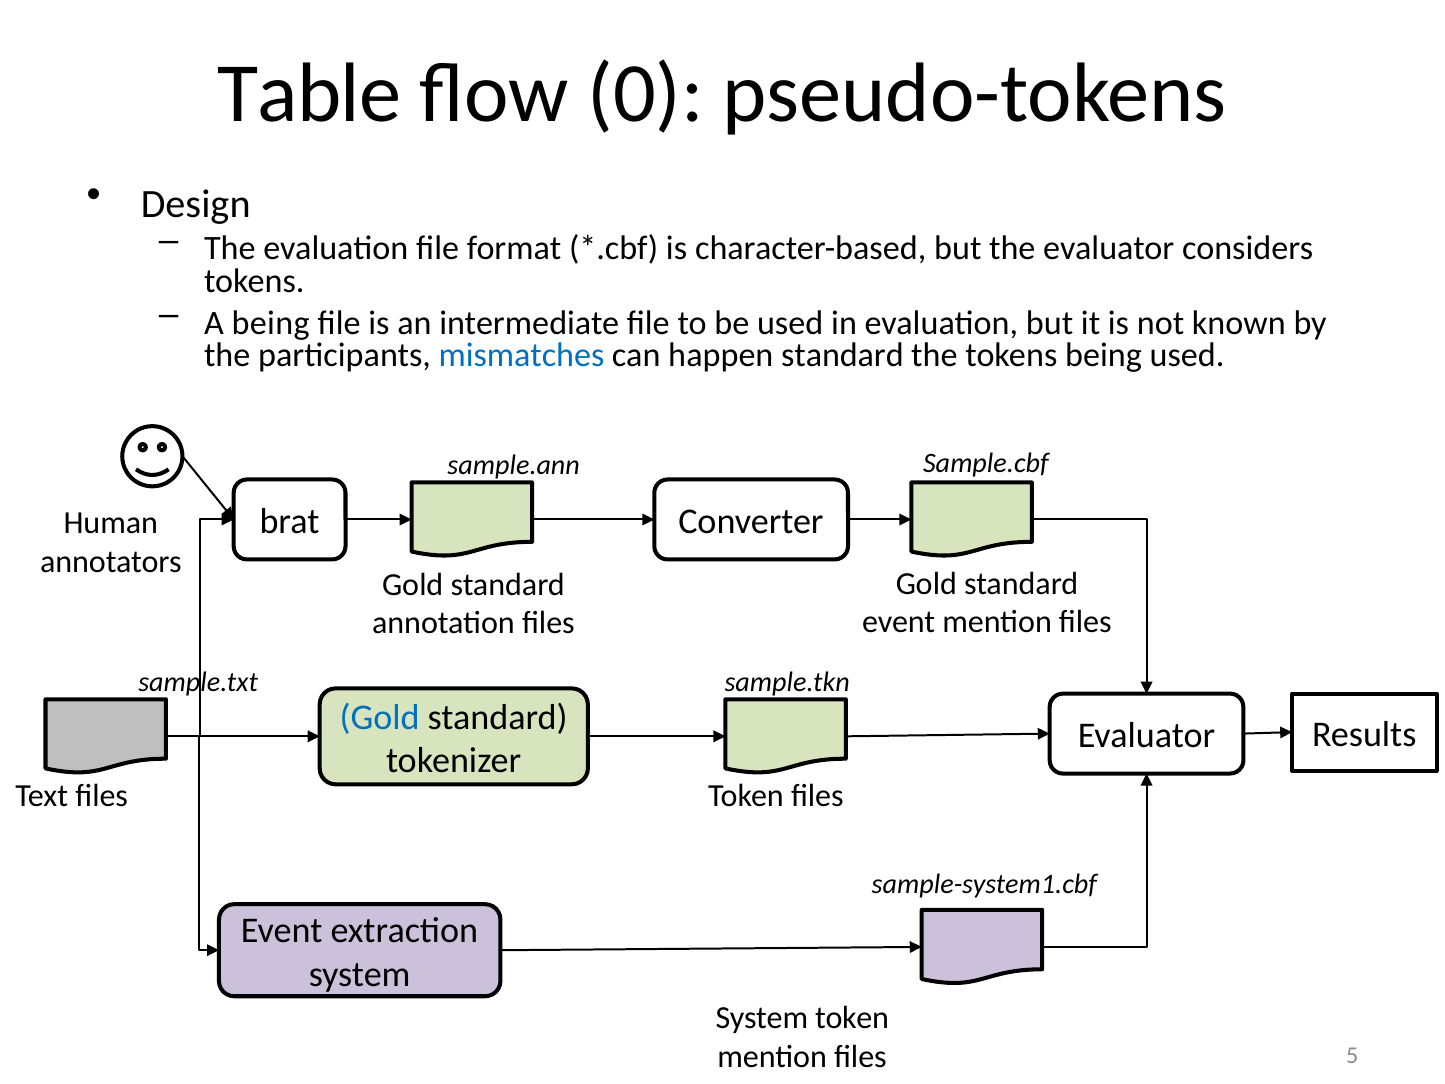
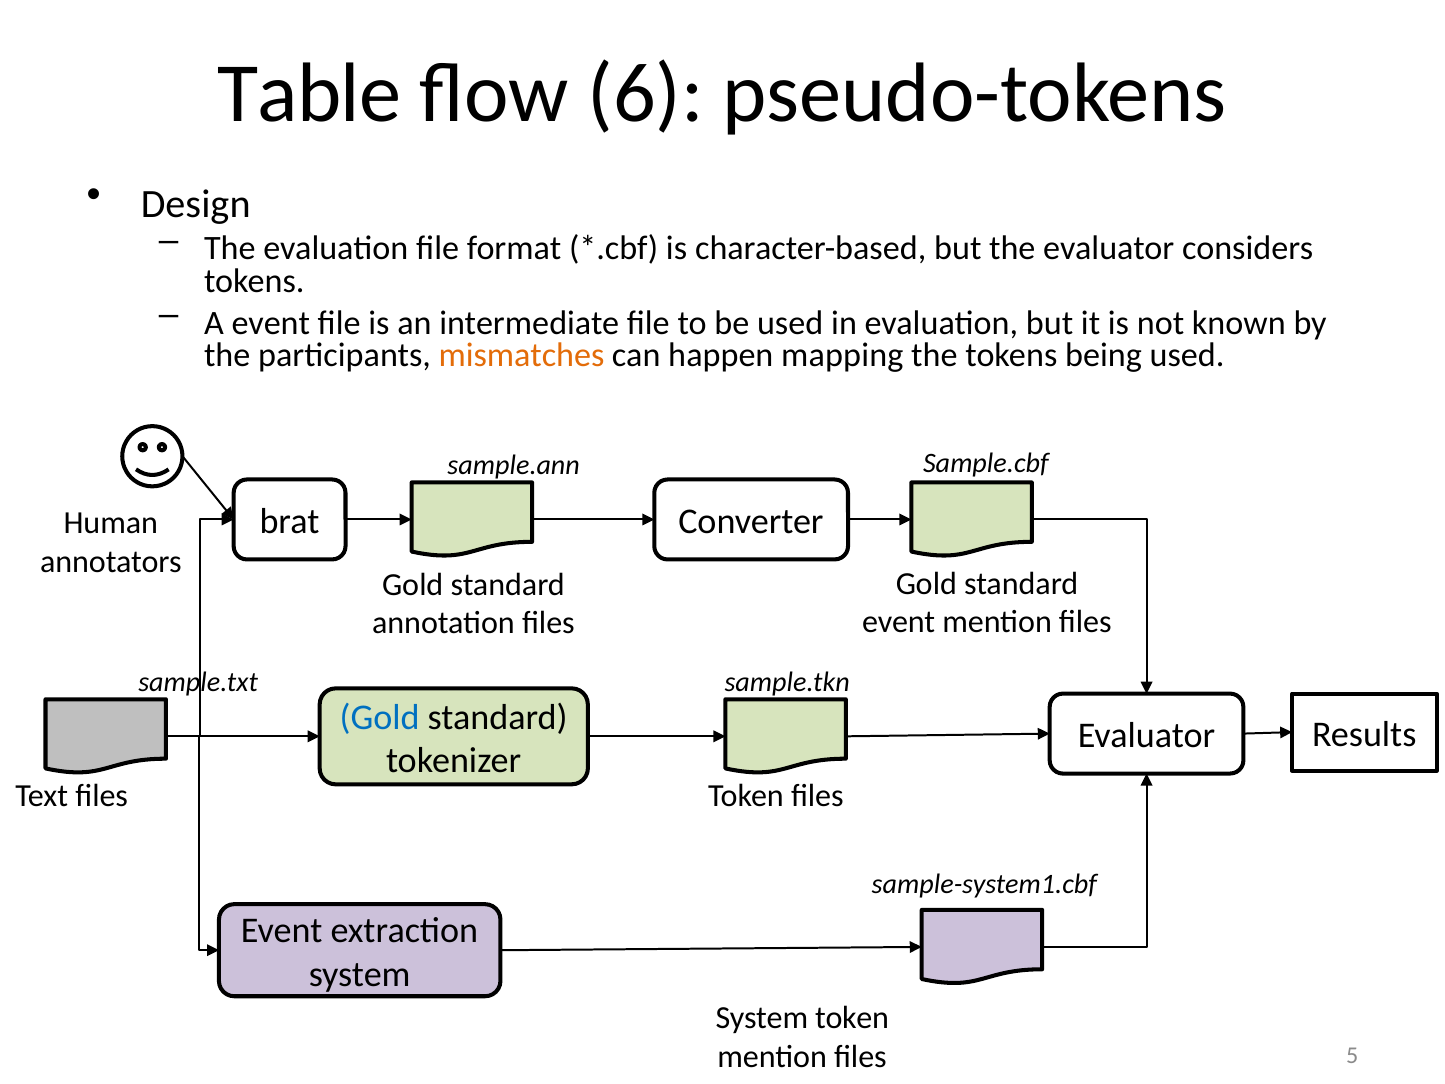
0: 0 -> 6
A being: being -> event
mismatches colour: blue -> orange
happen standard: standard -> mapping
